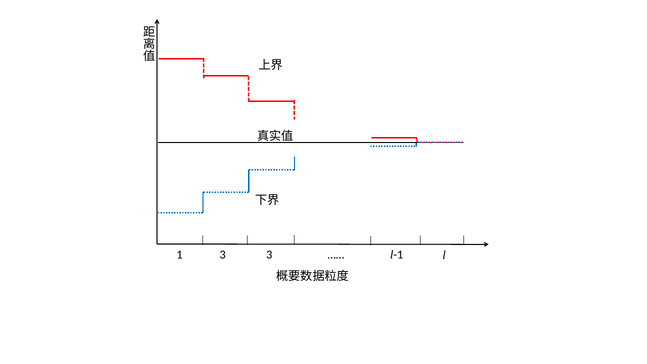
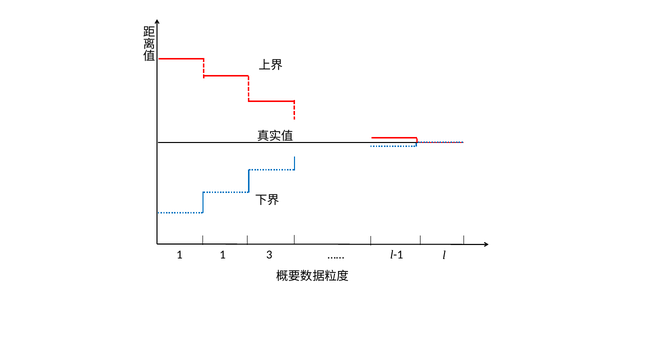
1 3: 3 -> 1
